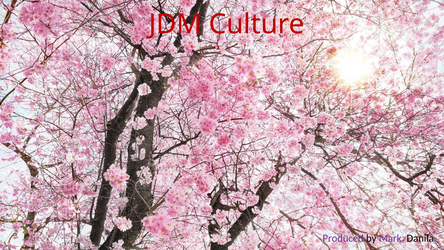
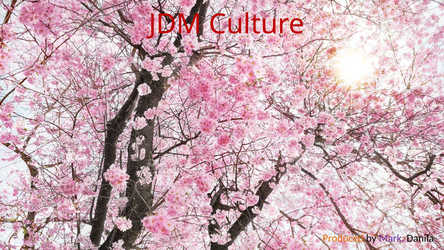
Produced colour: purple -> orange
